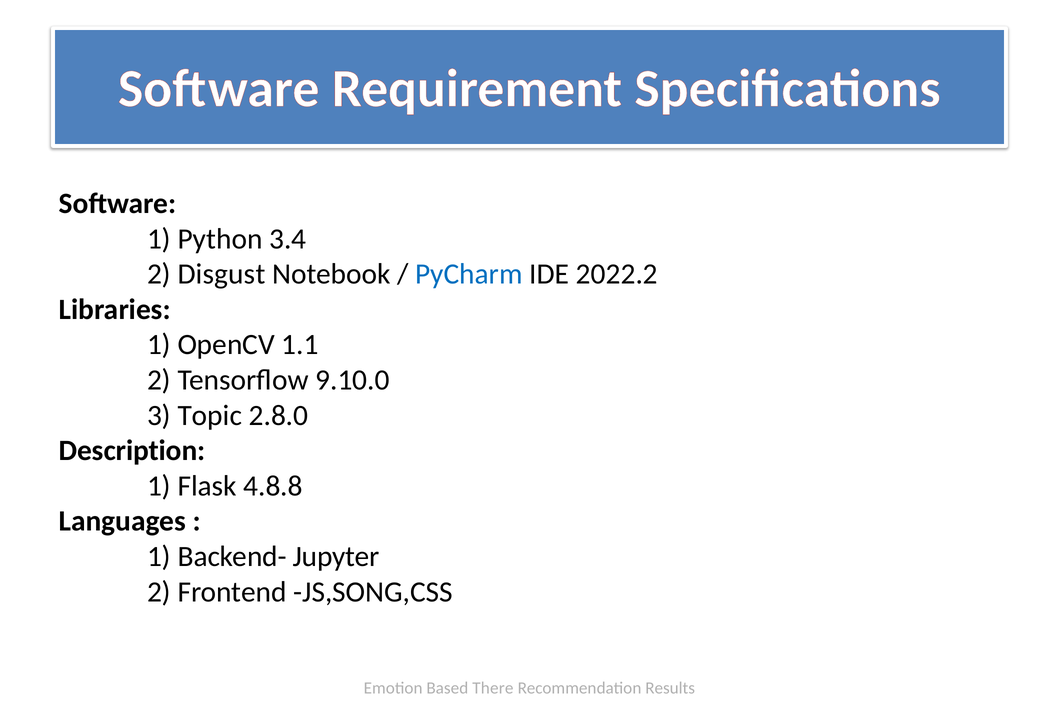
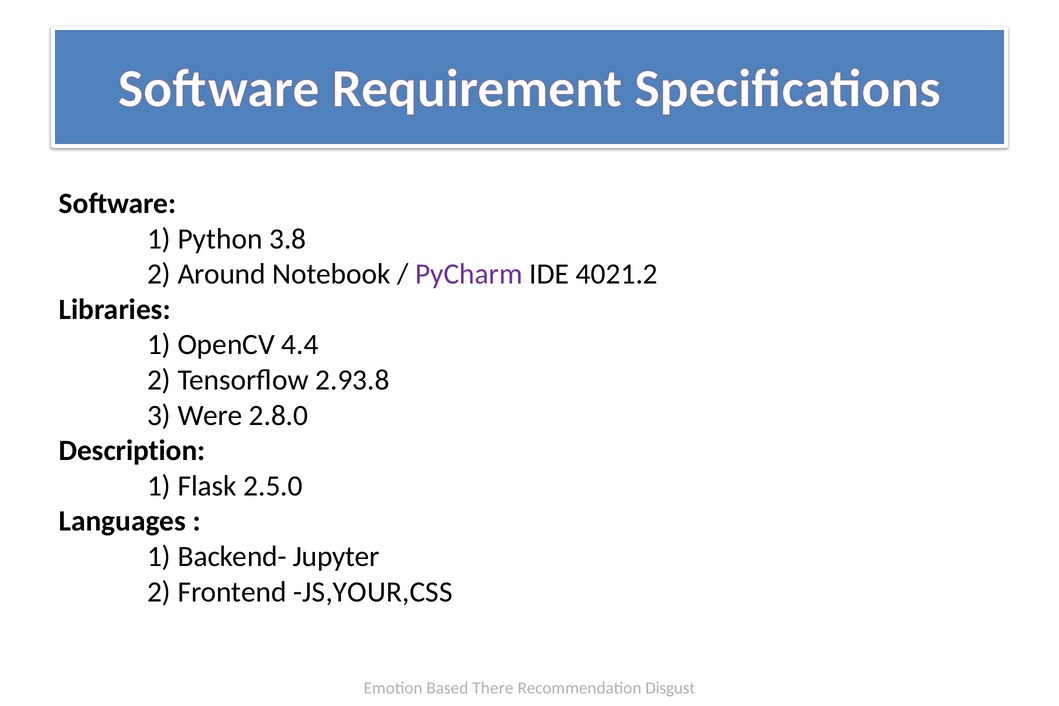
3.4: 3.4 -> 3.8
Disgust: Disgust -> Around
PyCharm colour: blue -> purple
2022.2: 2022.2 -> 4021.2
1.1: 1.1 -> 4.4
9.10.0: 9.10.0 -> 2.93.8
Topic: Topic -> Were
4.8.8: 4.8.8 -> 2.5.0
JS,SONG,CSS: JS,SONG,CSS -> JS,YOUR,CSS
Results: Results -> Disgust
